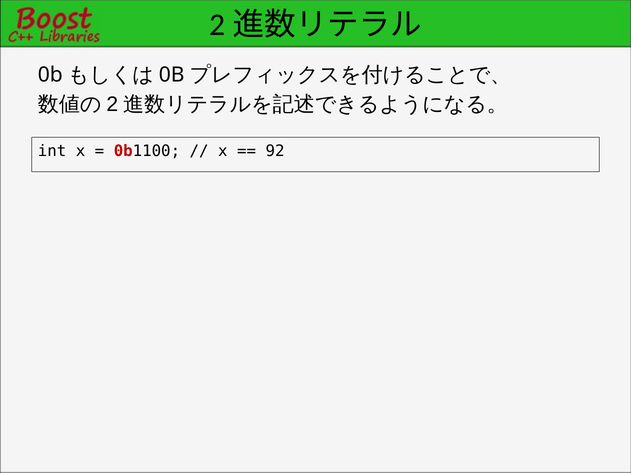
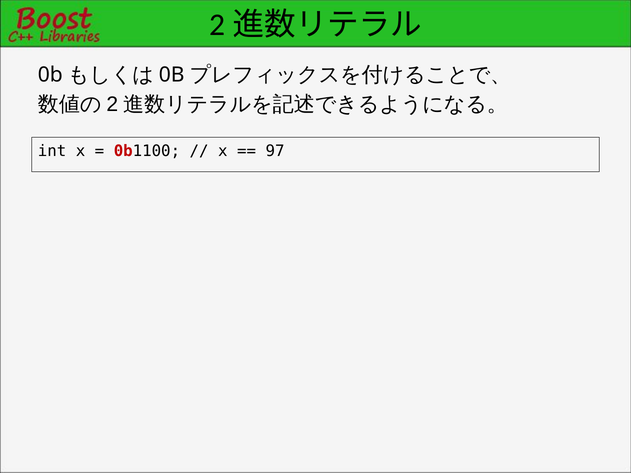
92: 92 -> 97
